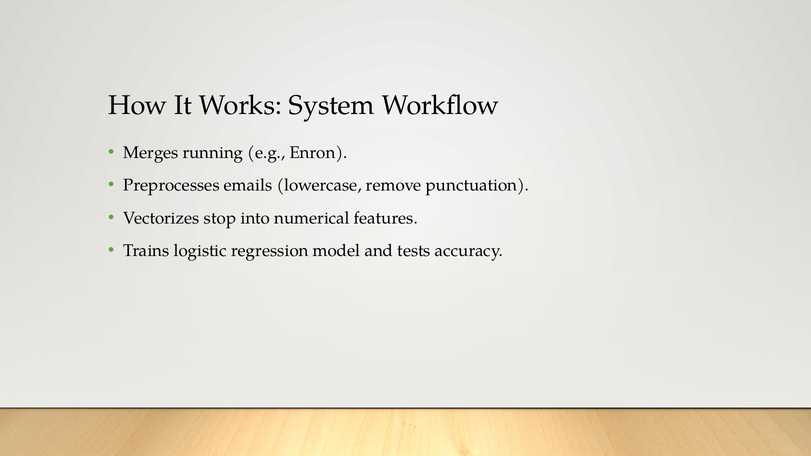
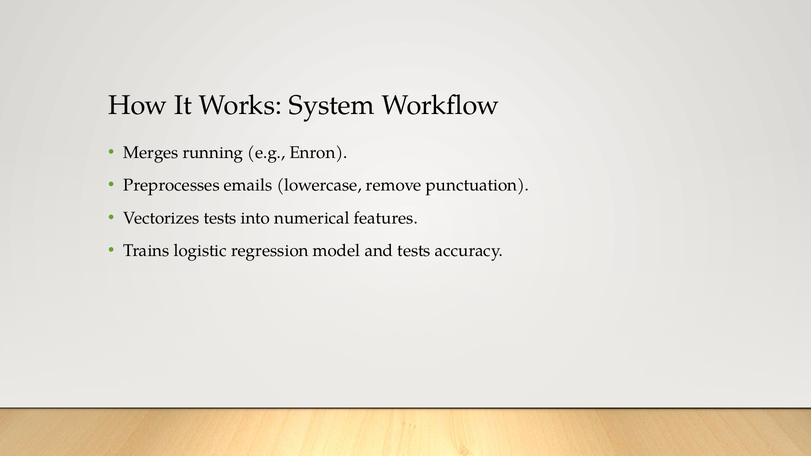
Vectorizes stop: stop -> tests
